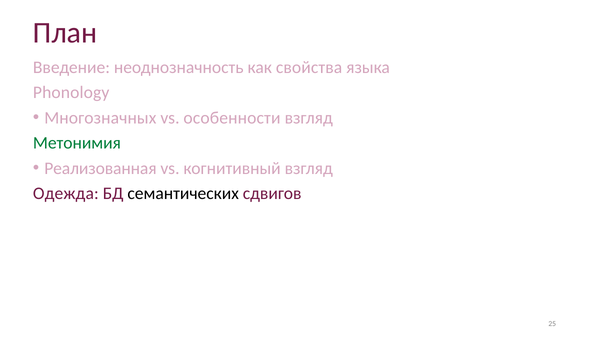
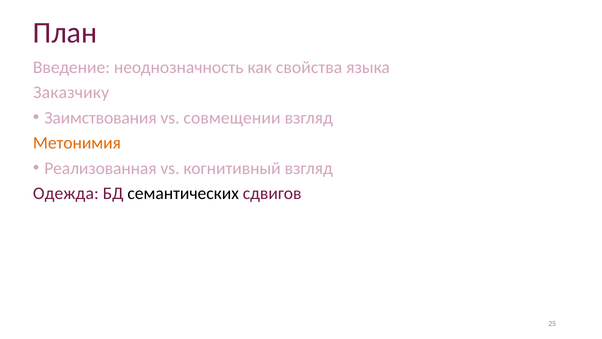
Phonology: Phonology -> Заказчику
Многозначных: Многозначных -> Заимствования
особенности: особенности -> совмещении
Метонимия colour: green -> orange
